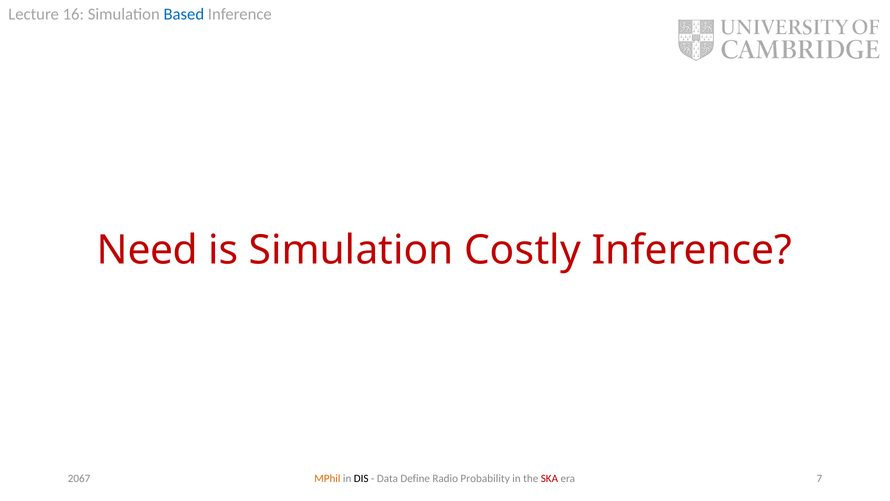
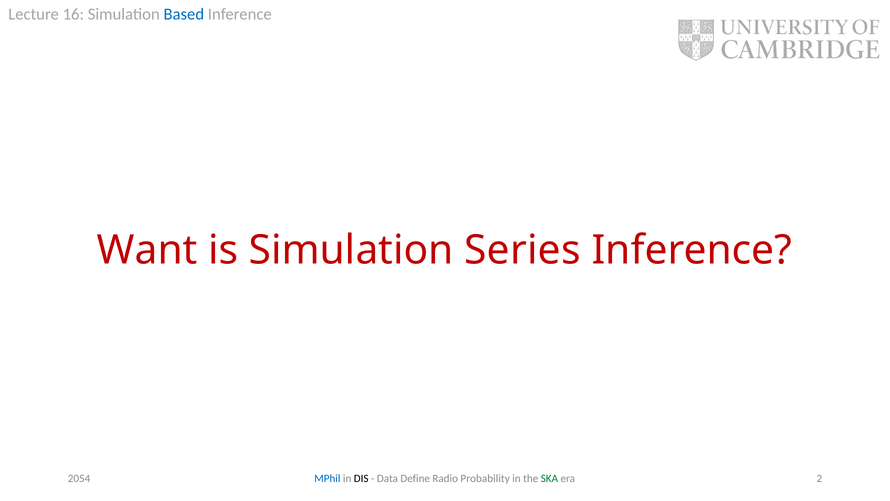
Need: Need -> Want
Costly: Costly -> Series
MPhil colour: orange -> blue
SKA colour: red -> green
7: 7 -> 2
2067: 2067 -> 2054
